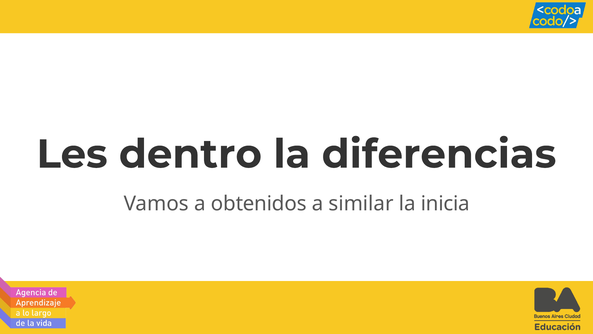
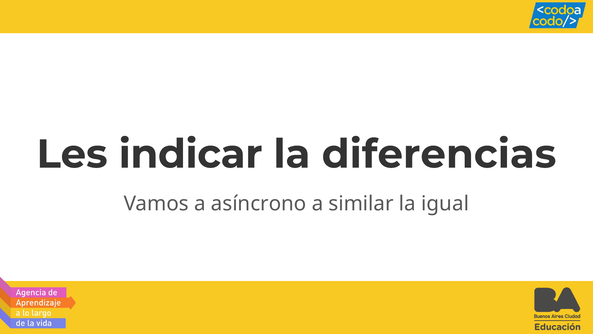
dentro: dentro -> indicar
obtenidos: obtenidos -> asíncrono
inicia: inicia -> igual
